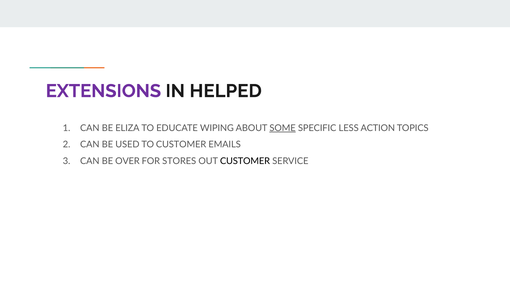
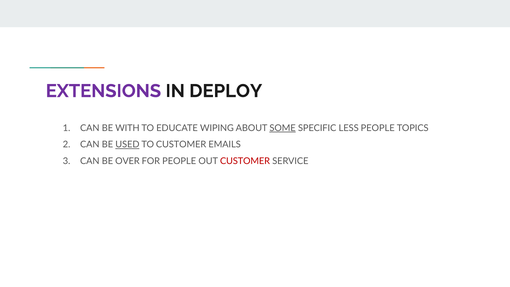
HELPED: HELPED -> DEPLOY
ELIZA: ELIZA -> WITH
LESS ACTION: ACTION -> PEOPLE
USED underline: none -> present
FOR STORES: STORES -> PEOPLE
CUSTOMER at (245, 161) colour: black -> red
